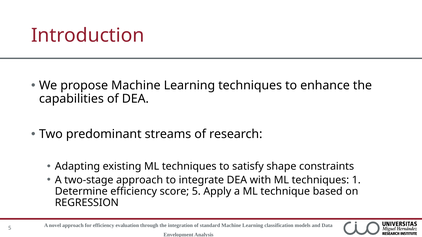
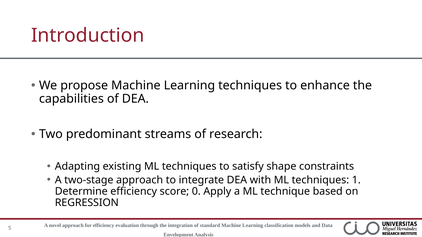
score 5: 5 -> 0
